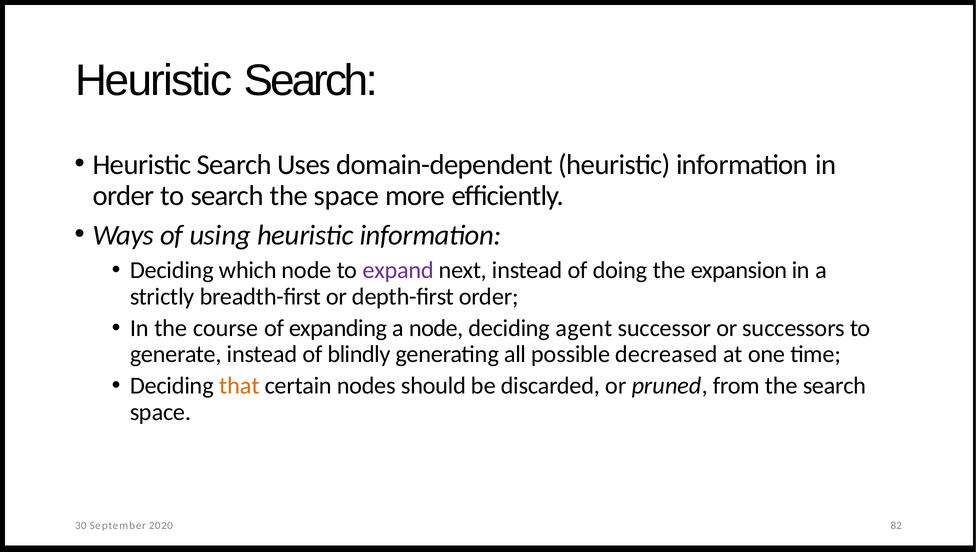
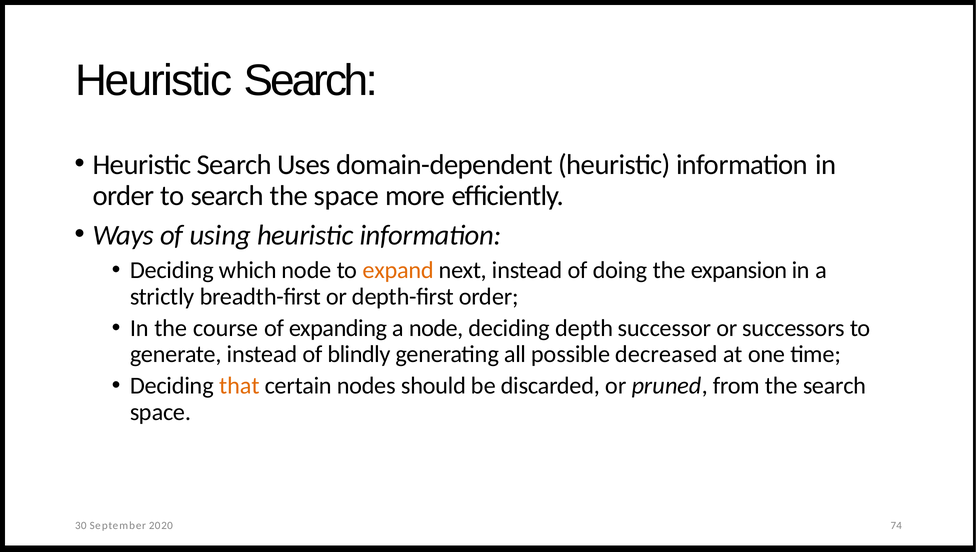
expand colour: purple -> orange
agent: agent -> depth
82: 82 -> 74
